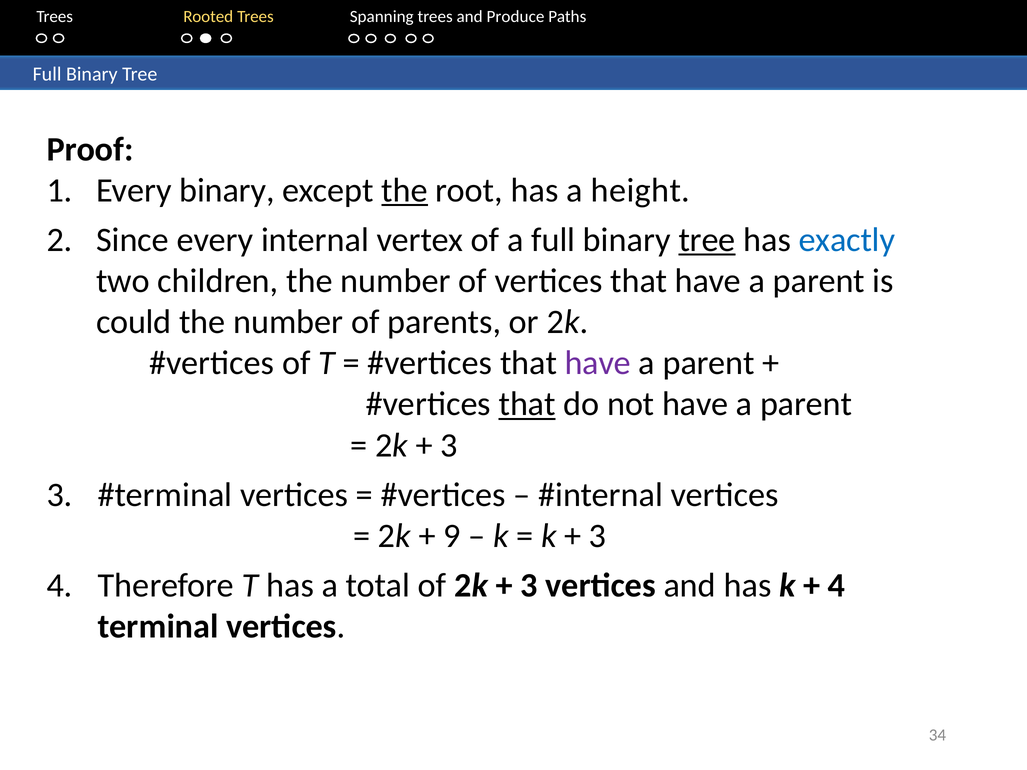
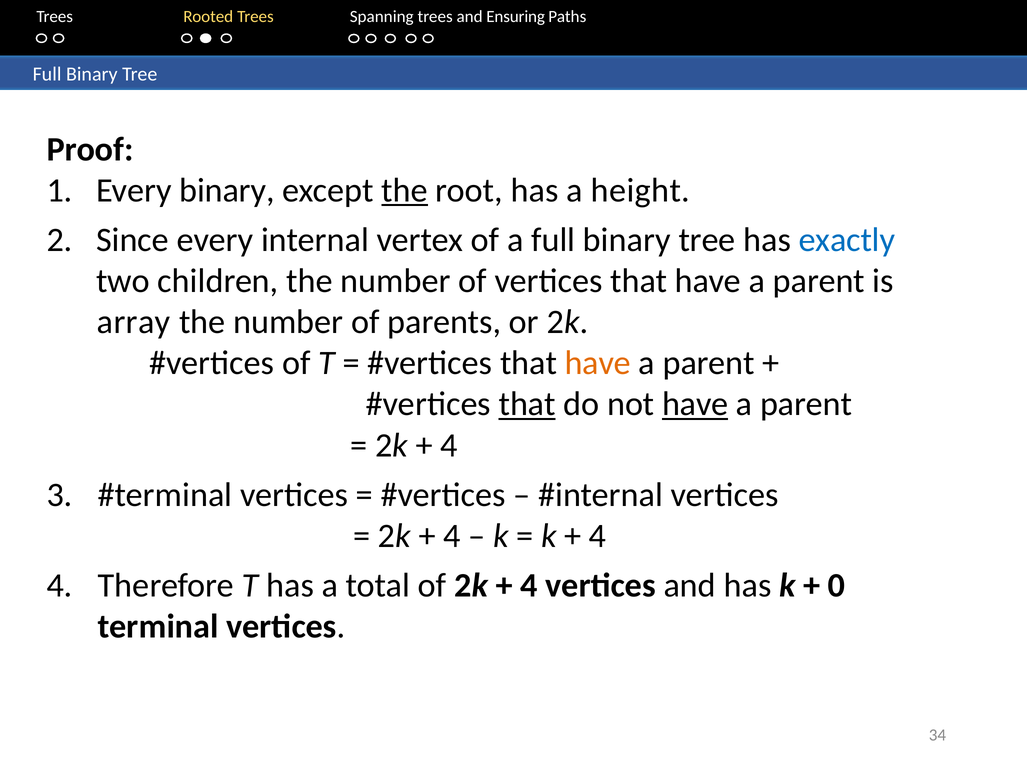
Produce: Produce -> Ensuring
tree at (707, 240) underline: present -> none
could: could -> array
have at (598, 363) colour: purple -> orange
have at (695, 404) underline: none -> present
3 at (449, 445): 3 -> 4
9 at (452, 536): 9 -> 4
3 at (598, 536): 3 -> 4
3 at (529, 586): 3 -> 4
4 at (837, 586): 4 -> 0
